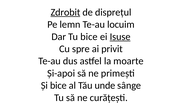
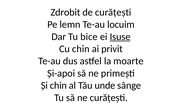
Zdrobit underline: present -> none
de disprețul: disprețul -> curățești
Cu spre: spre -> chin
Și bice: bice -> chin
